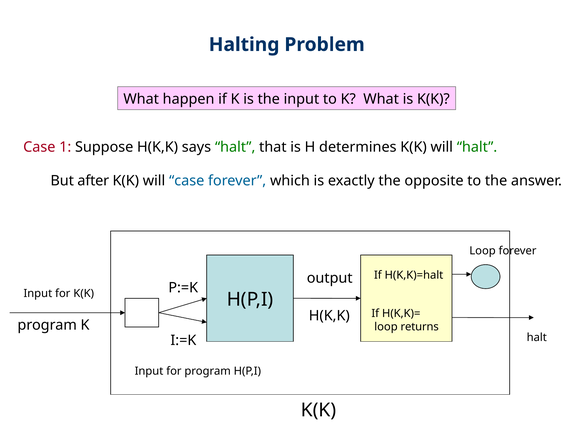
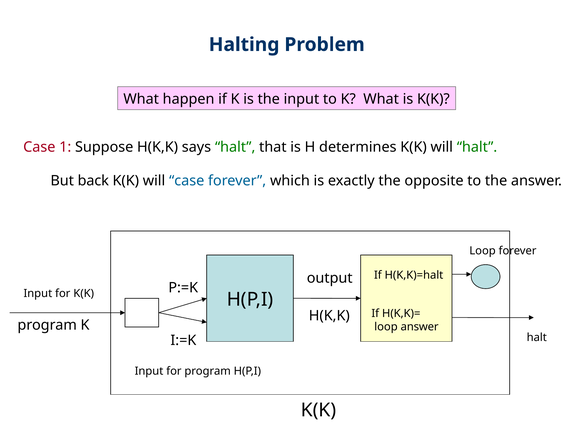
after: after -> back
loop returns: returns -> answer
